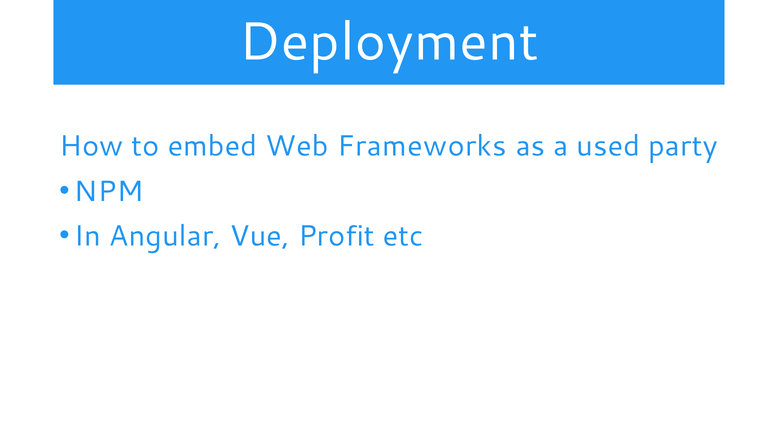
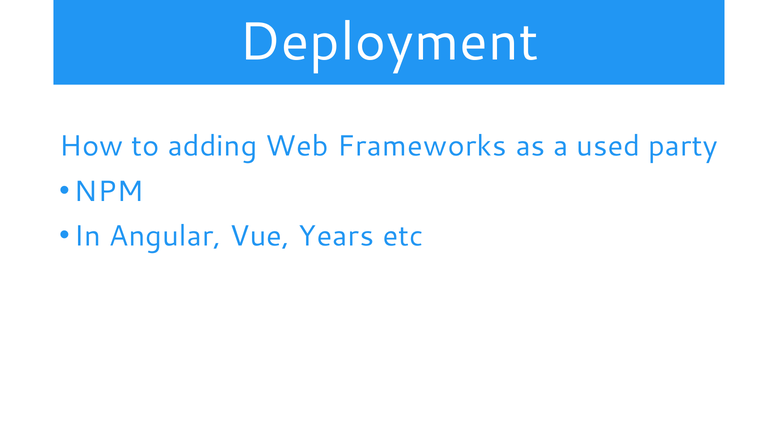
embed: embed -> adding
Profit: Profit -> Years
